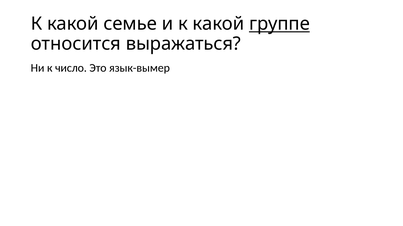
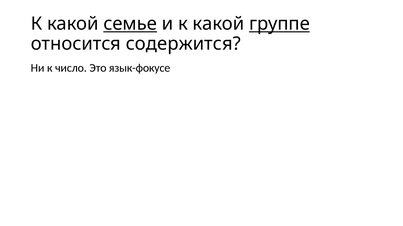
семье underline: none -> present
выражаться: выражаться -> содержится
язык-вымер: язык-вымер -> язык-фокусе
